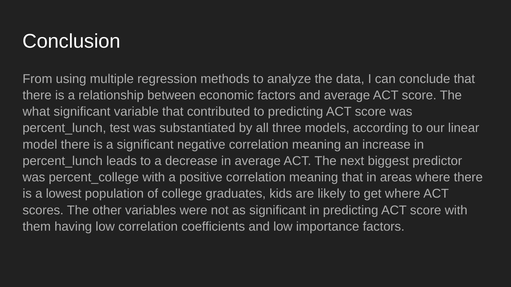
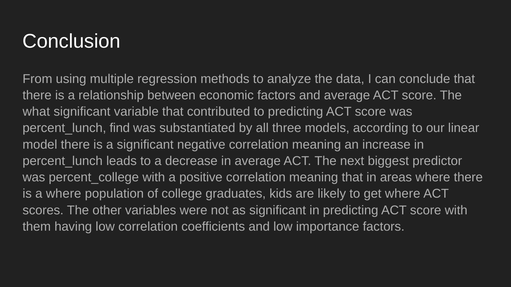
test: test -> find
a lowest: lowest -> where
